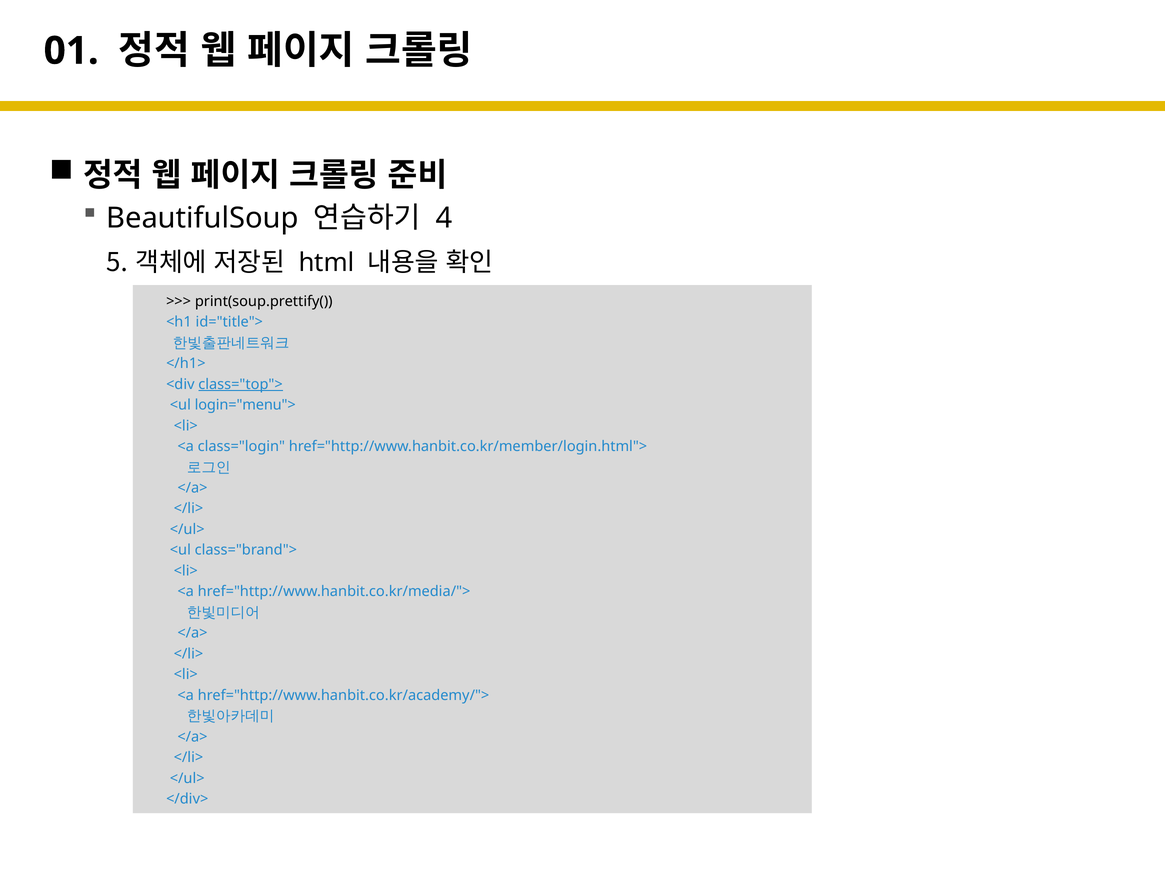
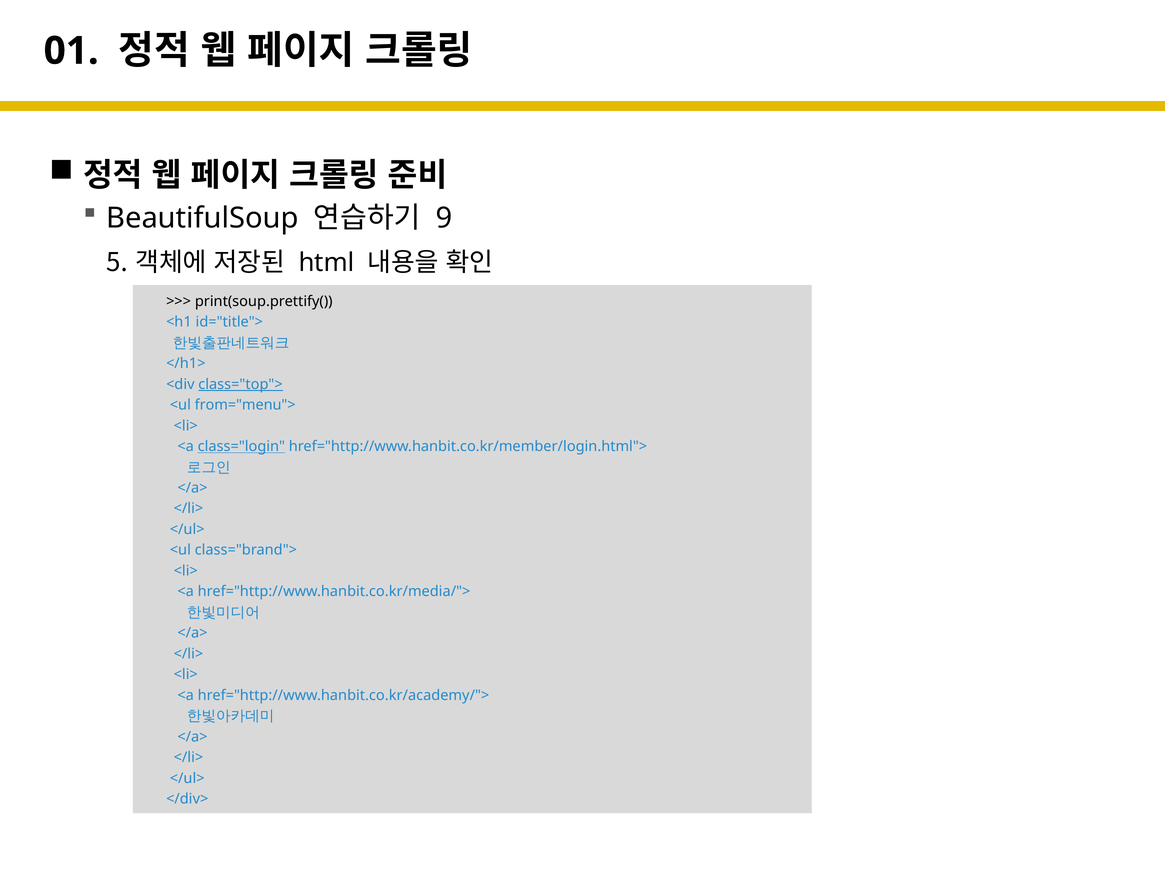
4: 4 -> 9
login="menu">: login="menu"> -> from="menu">
class="login underline: none -> present
